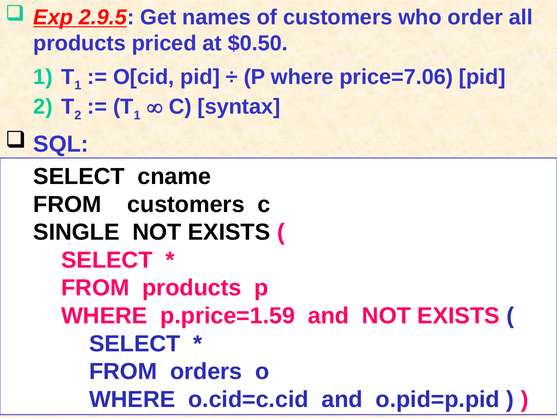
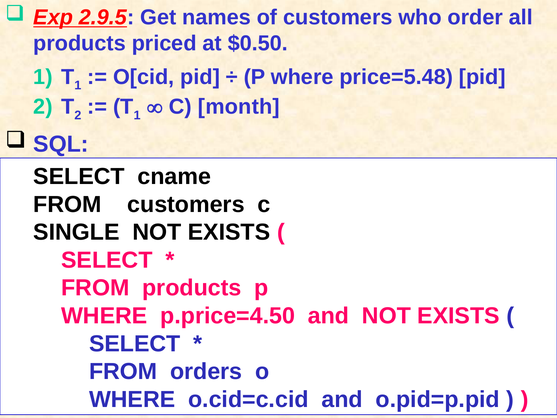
price=7.06: price=7.06 -> price=5.48
syntax: syntax -> month
p.price=1.59: p.price=1.59 -> p.price=4.50
